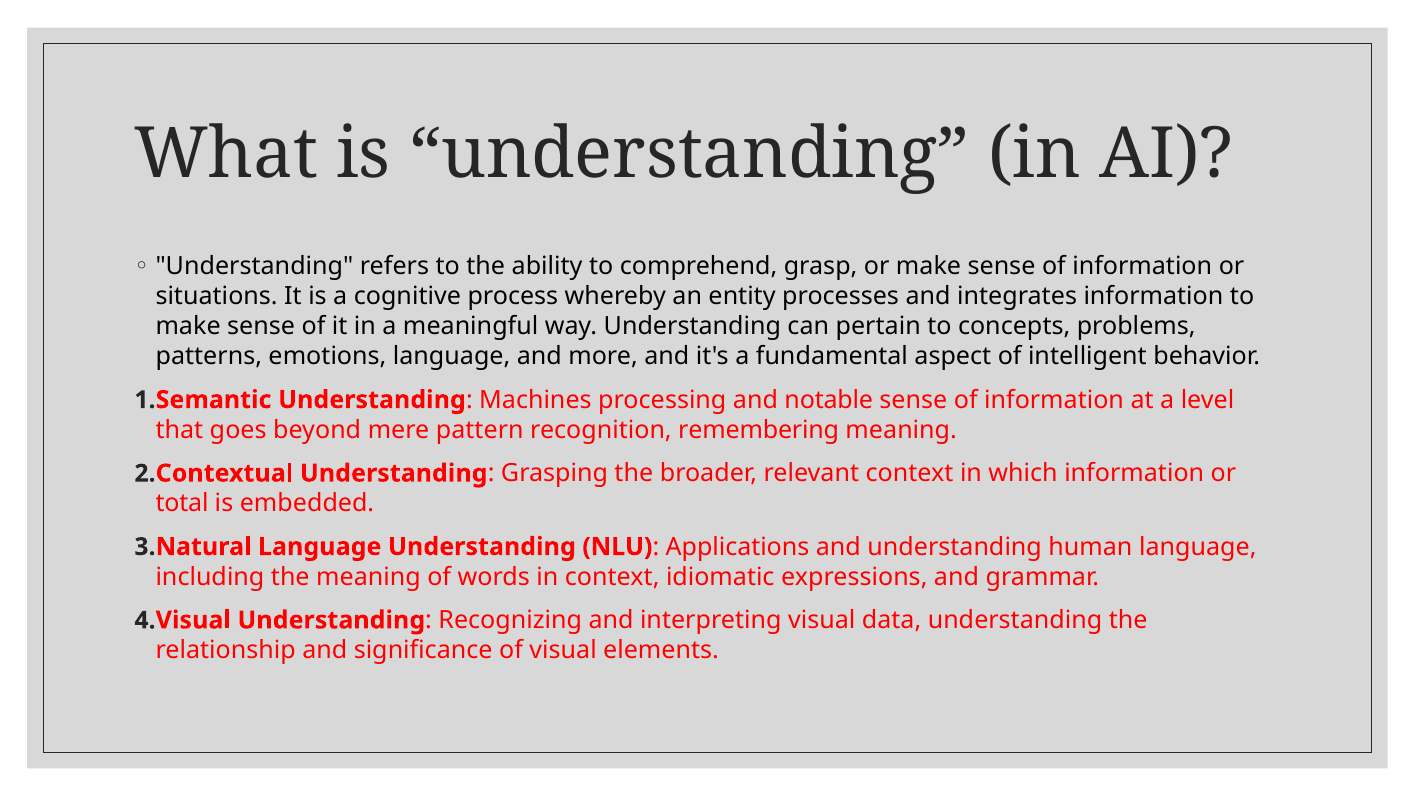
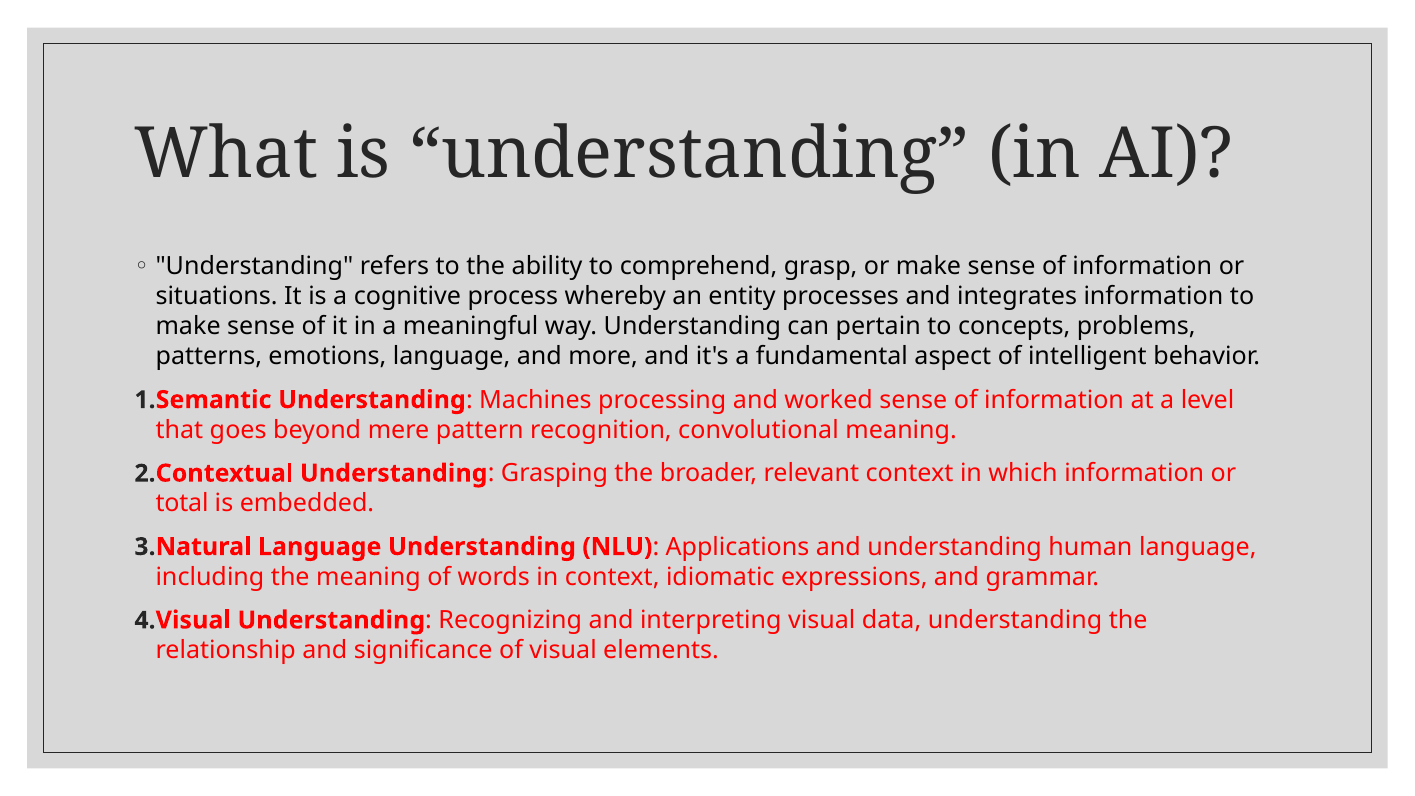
notable: notable -> worked
remembering: remembering -> convolutional
